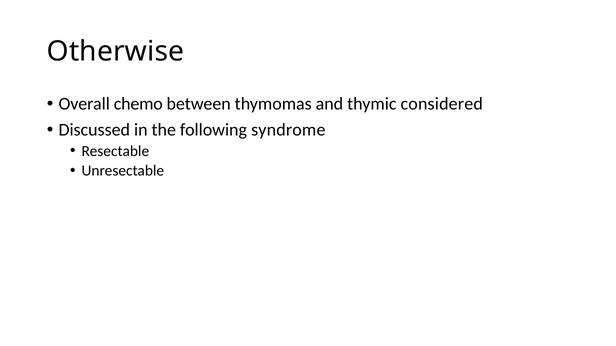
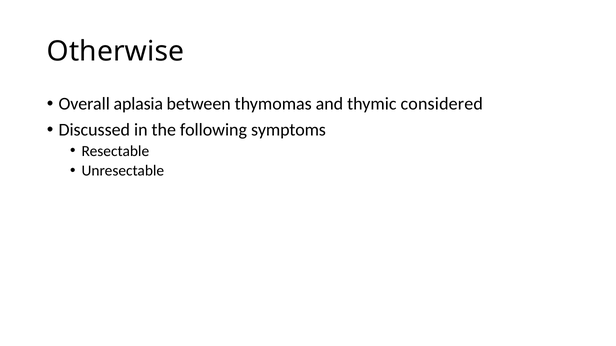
chemo: chemo -> aplasia
syndrome: syndrome -> symptoms
